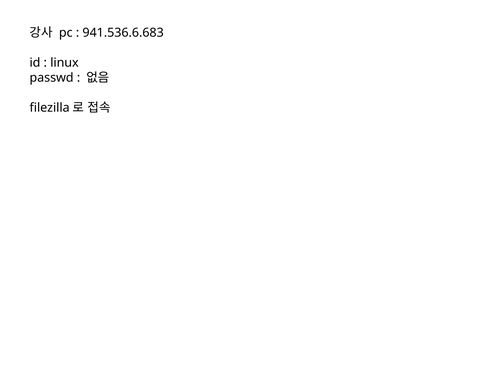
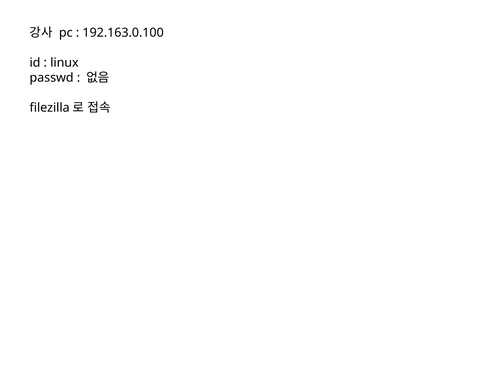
941.536.6.683: 941.536.6.683 -> 192.163.0.100
